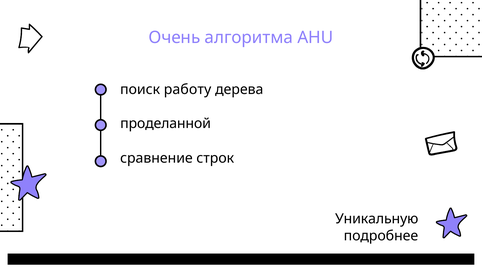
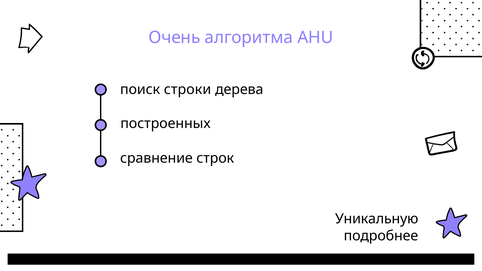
работу: работу -> строки
проделанной: проделанной -> построенных
